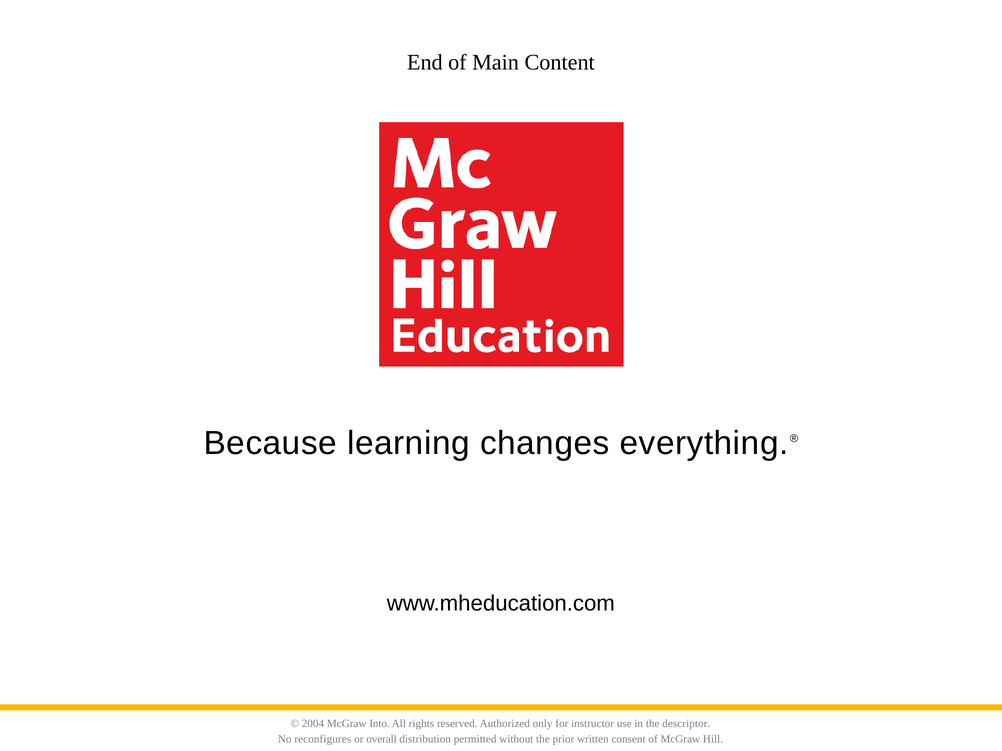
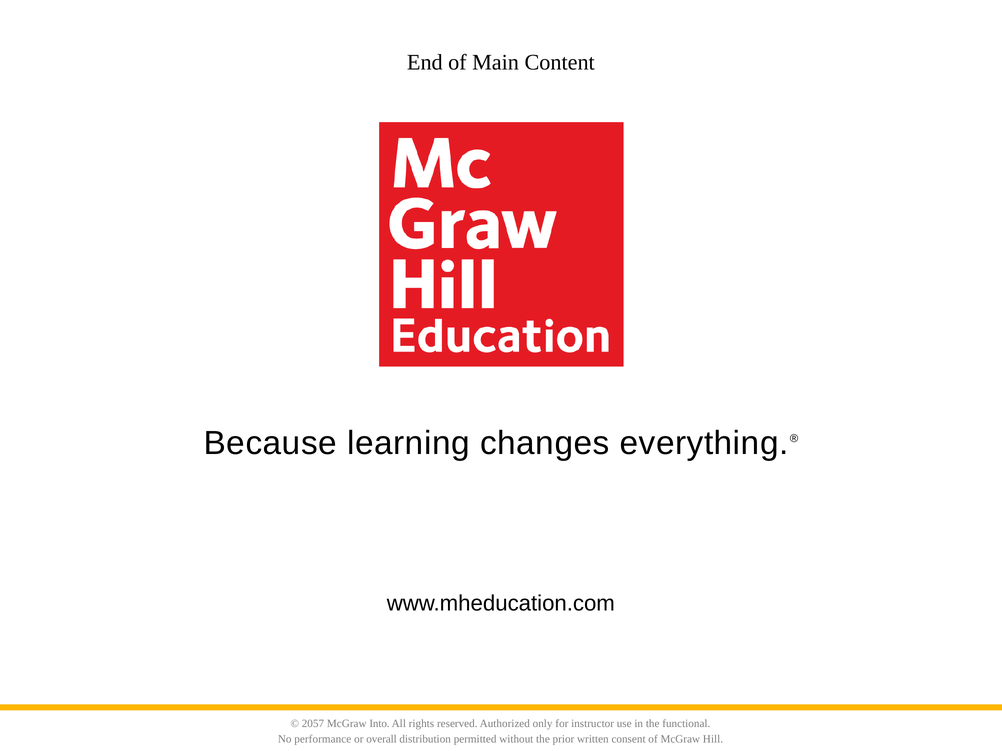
2004: 2004 -> 2057
descriptor: descriptor -> functional
reconfigures: reconfigures -> performance
